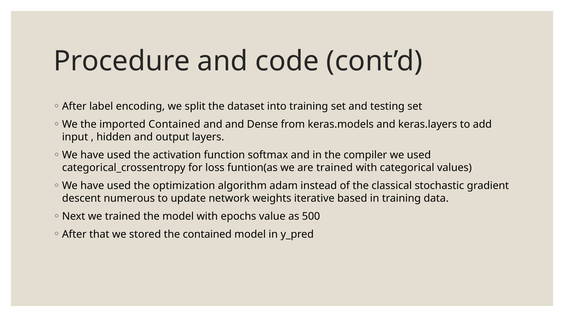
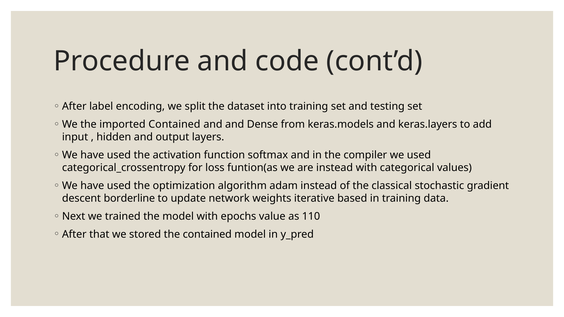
are trained: trained -> instead
numerous: numerous -> borderline
500: 500 -> 110
